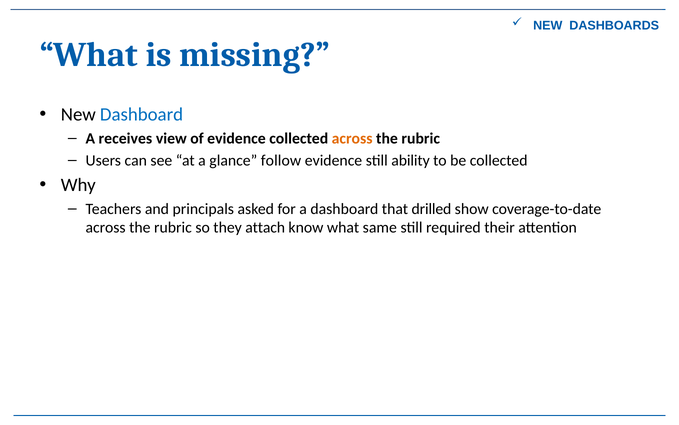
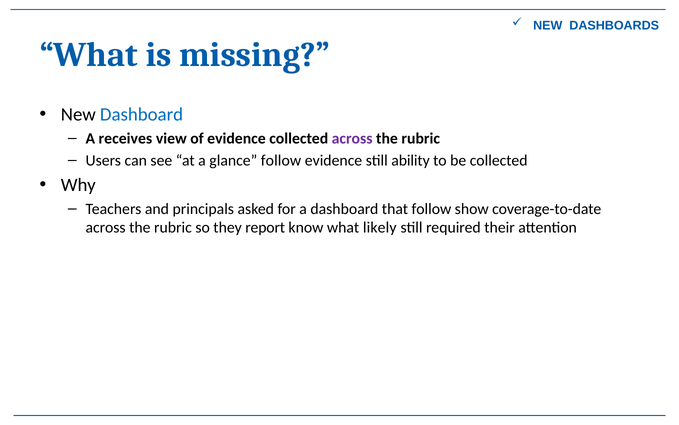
across at (352, 138) colour: orange -> purple
that drilled: drilled -> follow
attach: attach -> report
same: same -> likely
